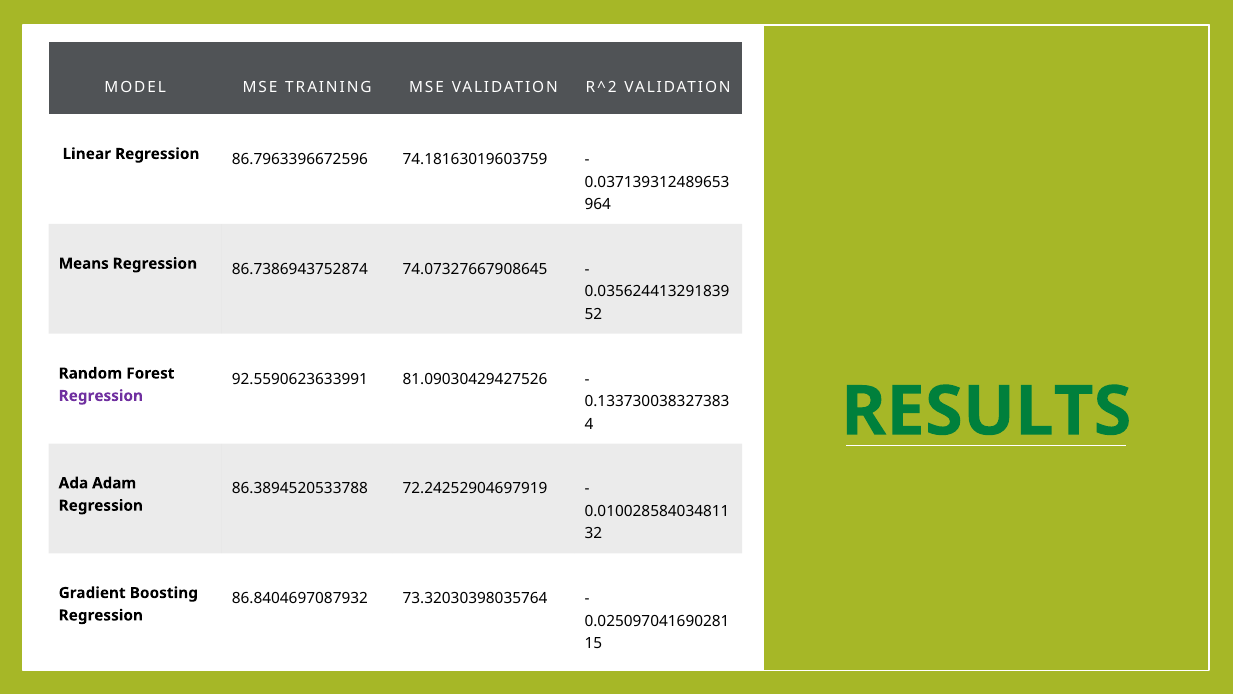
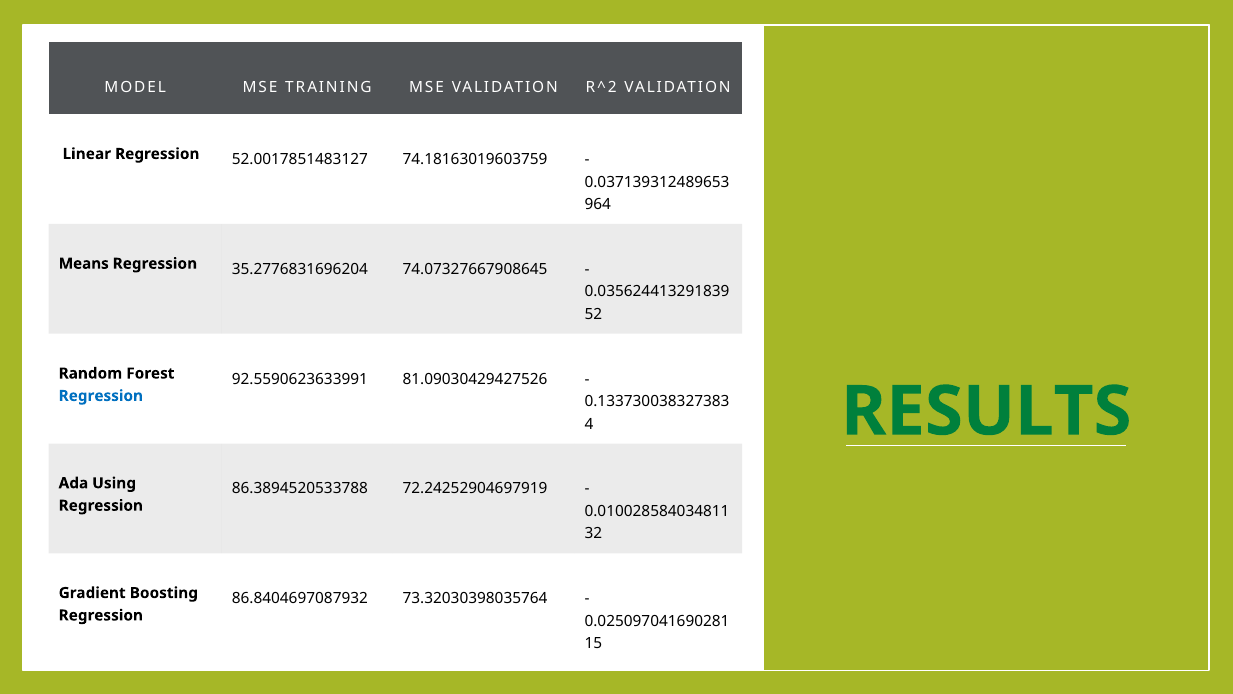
86.7963396672596: 86.7963396672596 -> 52.0017851483127
86.7386943752874: 86.7386943752874 -> 35.2776831696204
Regression at (101, 396) colour: purple -> blue
Adam: Adam -> Using
